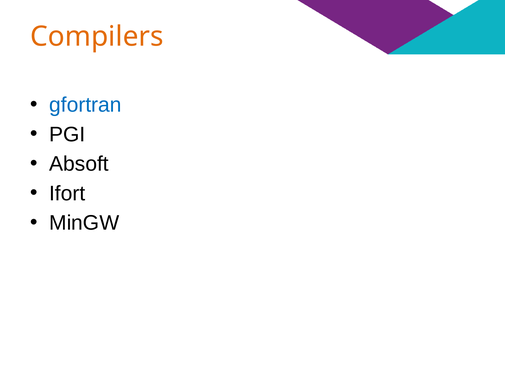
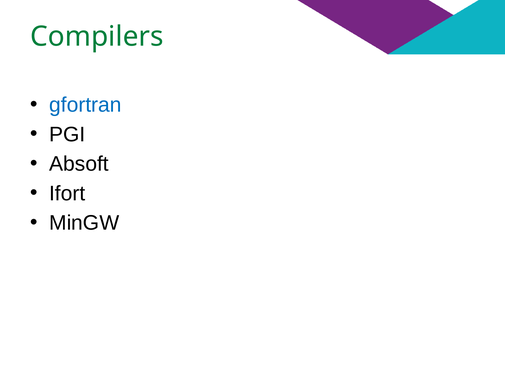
Compilers colour: orange -> green
